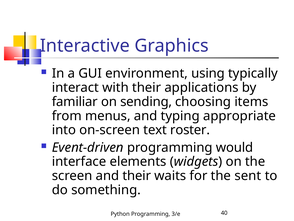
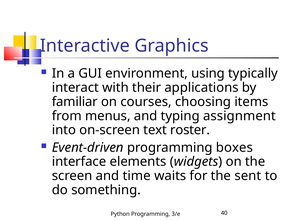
sending: sending -> courses
appropriate: appropriate -> assignment
would: would -> boxes
and their: their -> time
